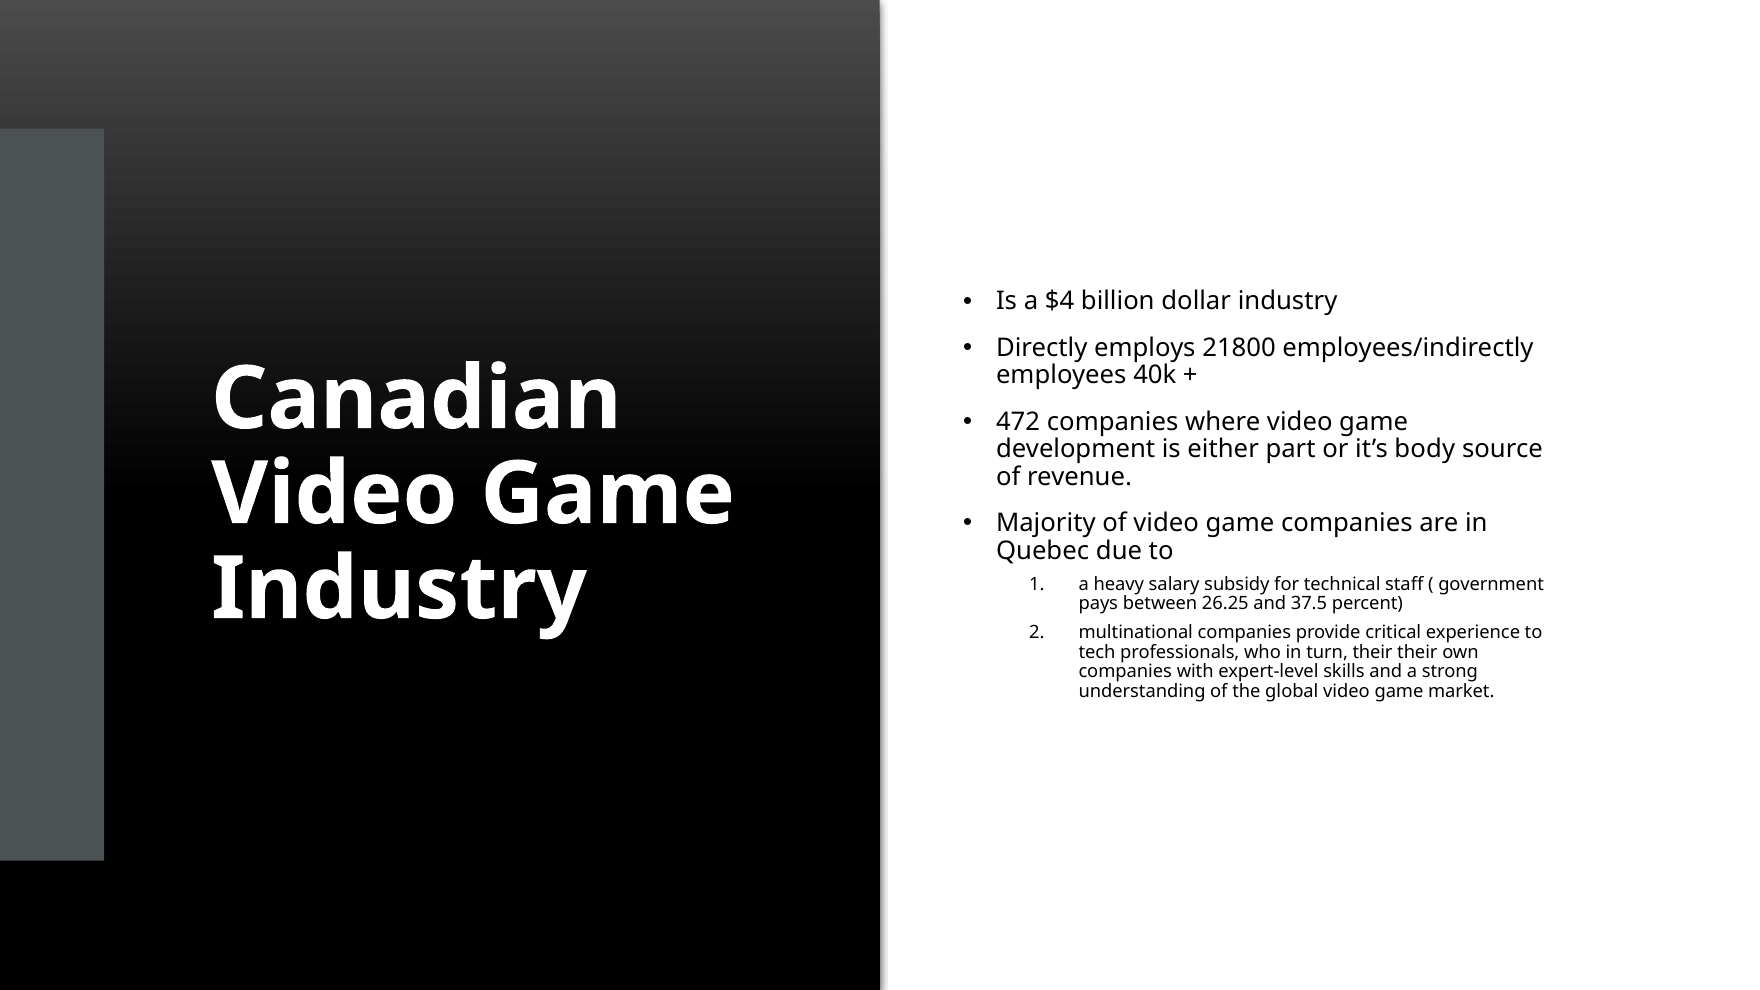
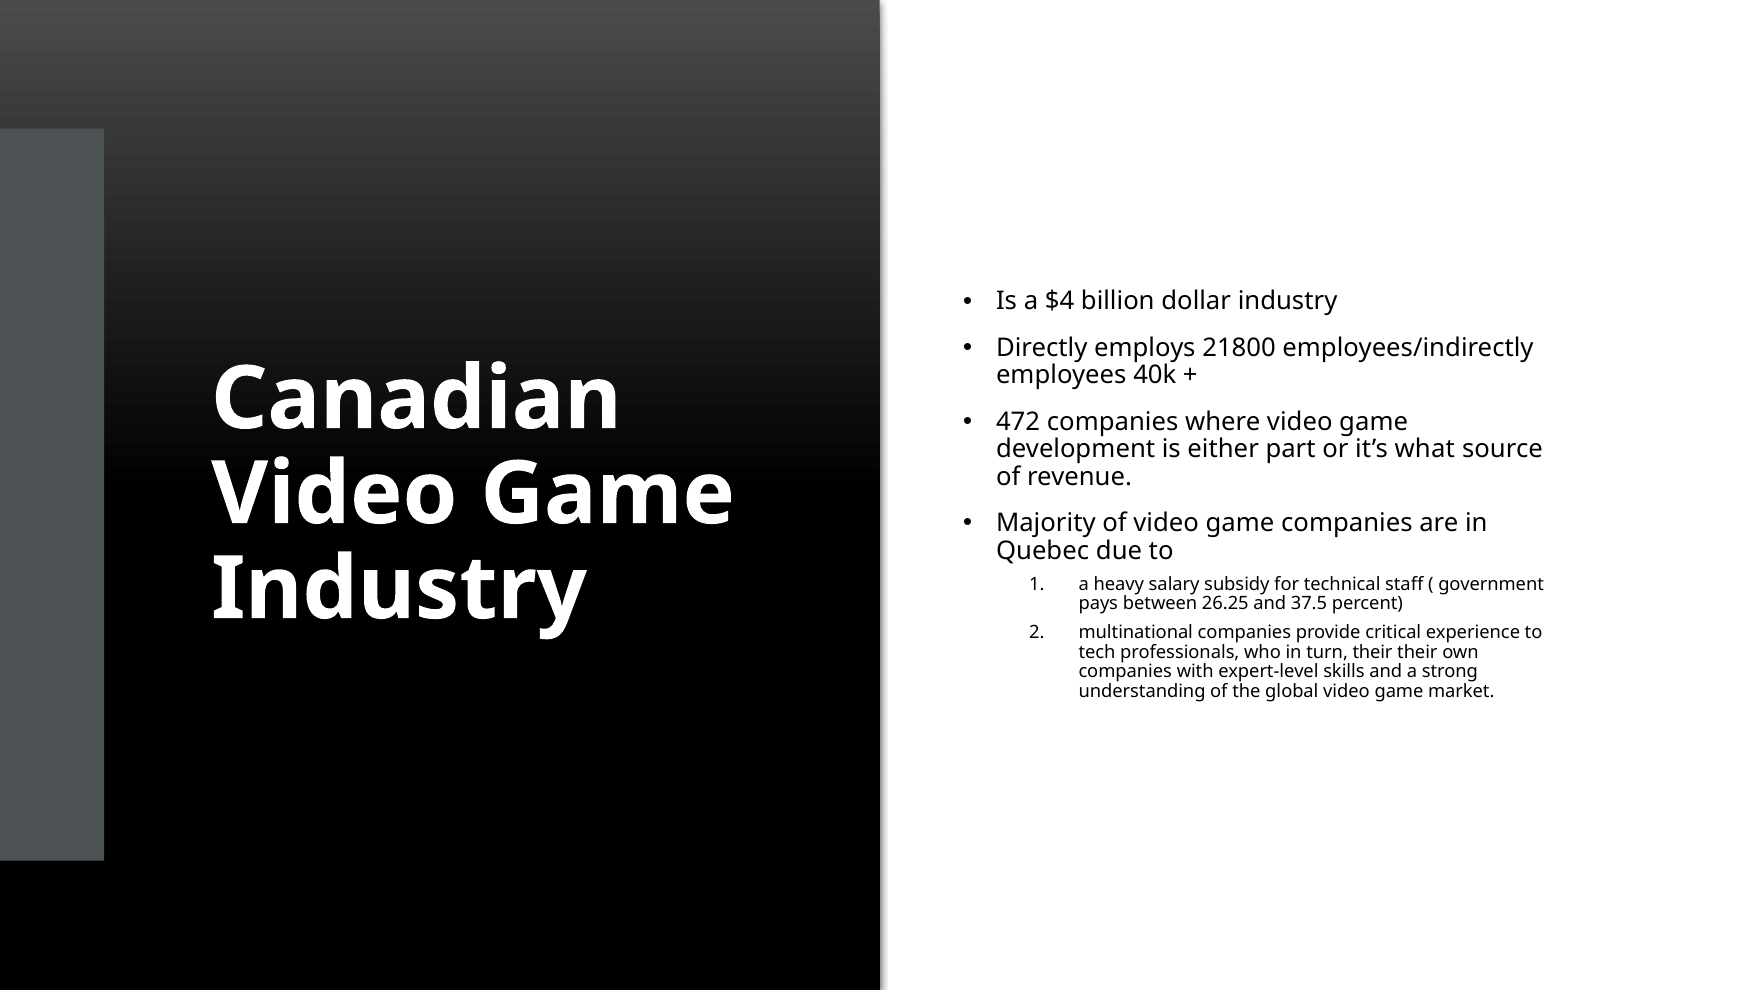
body: body -> what
